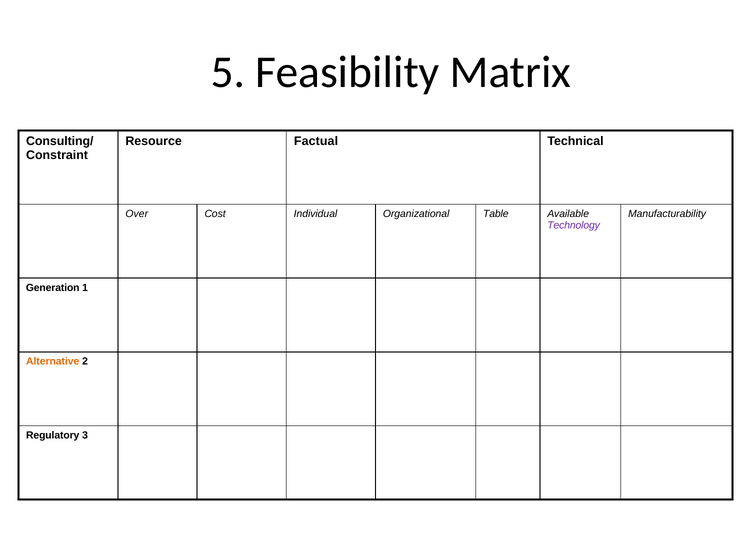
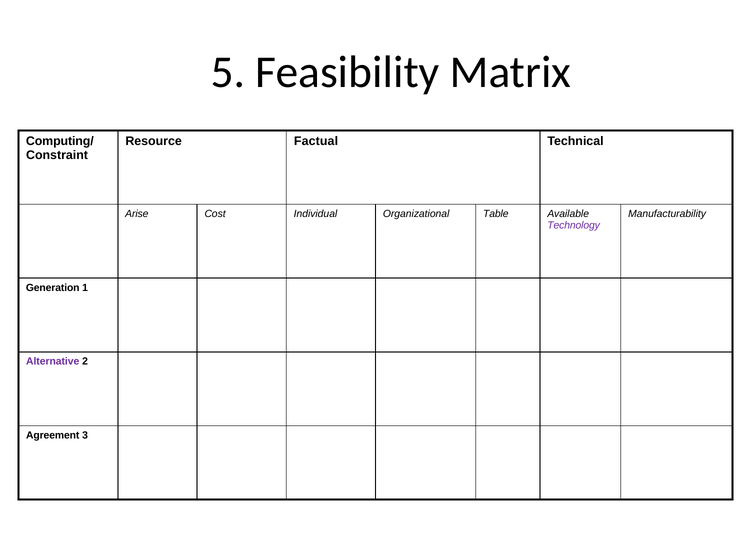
Consulting/: Consulting/ -> Computing/
Over: Over -> Arise
Alternative colour: orange -> purple
Regulatory: Regulatory -> Agreement
